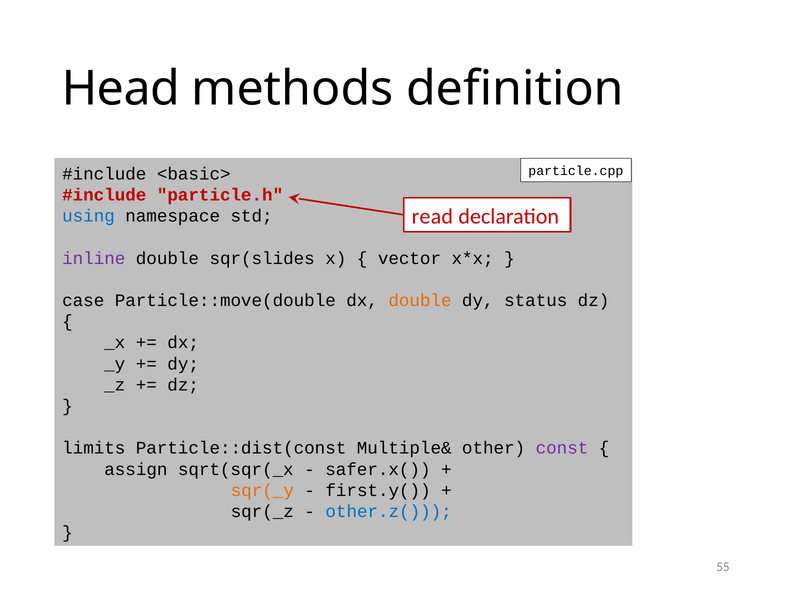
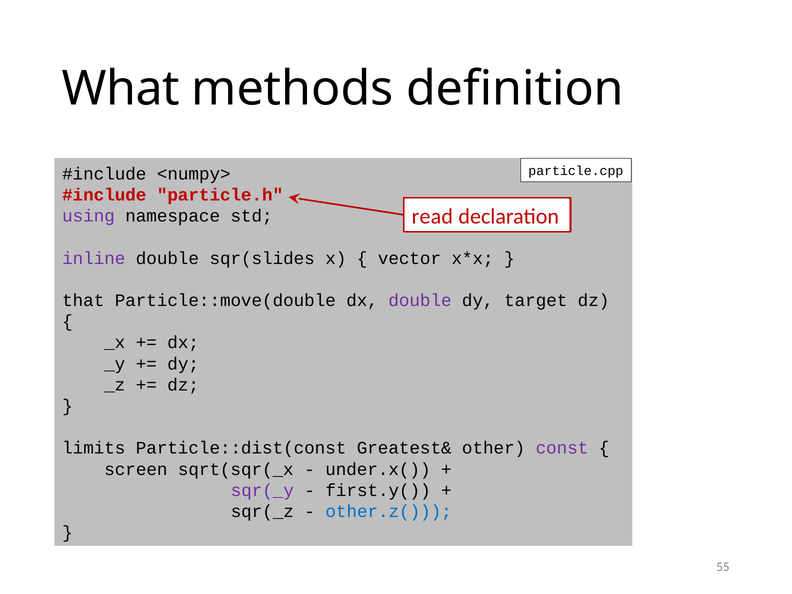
Head: Head -> What
<basic>: <basic> -> <numpy>
using colour: blue -> purple
case: case -> that
double at (420, 300) colour: orange -> purple
status: status -> target
Multiple&: Multiple& -> Greatest&
assign: assign -> screen
safer.x(: safer.x( -> under.x(
sqr(_y colour: orange -> purple
